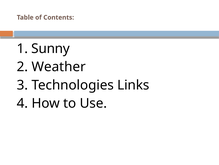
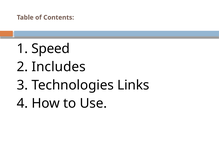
Sunny: Sunny -> Speed
Weather: Weather -> Includes
